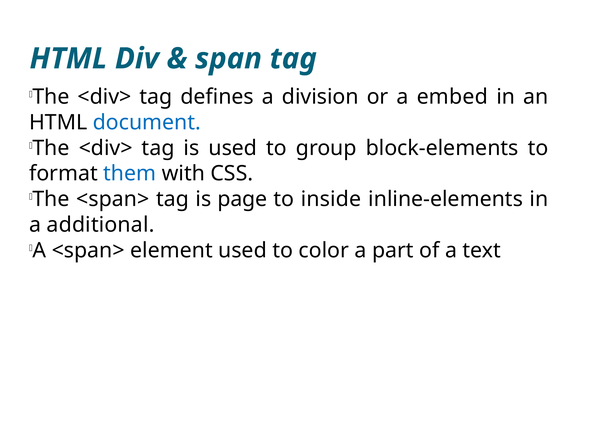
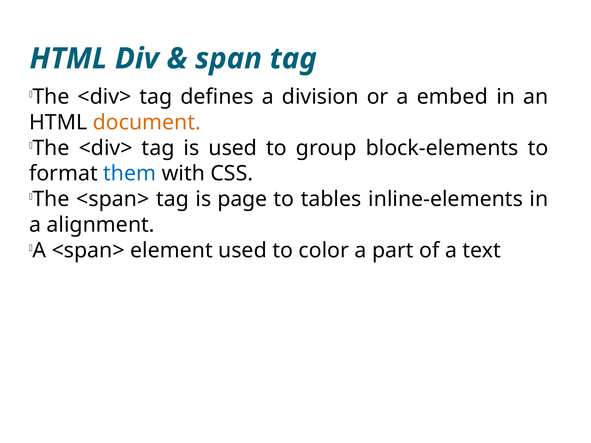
document colour: blue -> orange
inside: inside -> tables
additional: additional -> alignment
